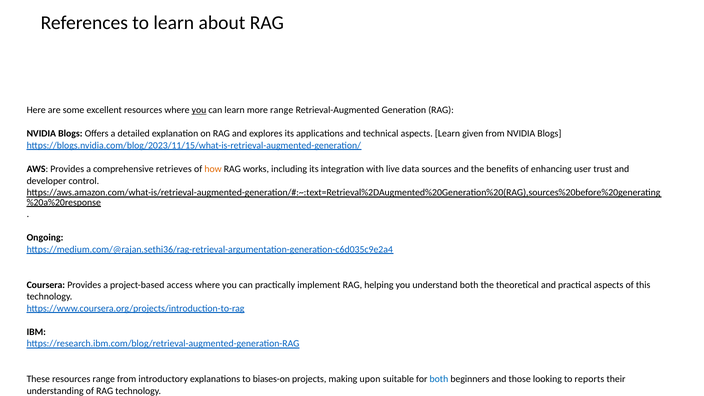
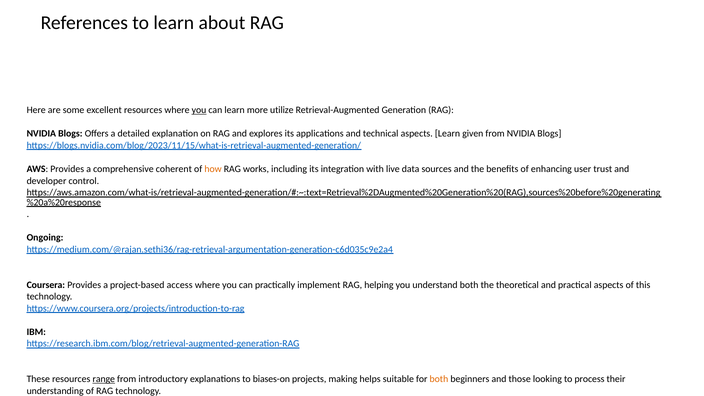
more range: range -> utilize
retrieves: retrieves -> coherent
range at (104, 379) underline: none -> present
upon: upon -> helps
both at (439, 379) colour: blue -> orange
reports: reports -> process
